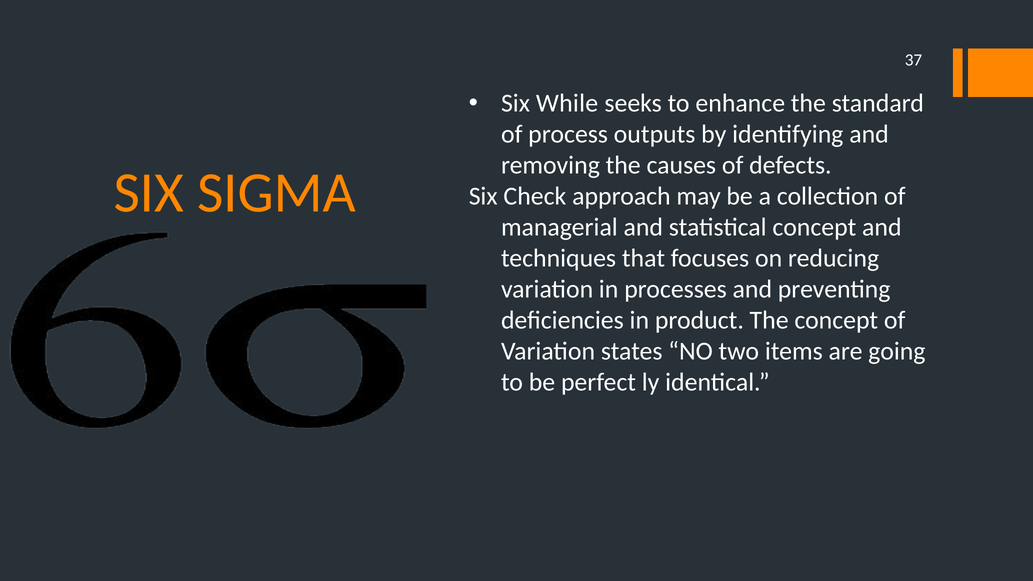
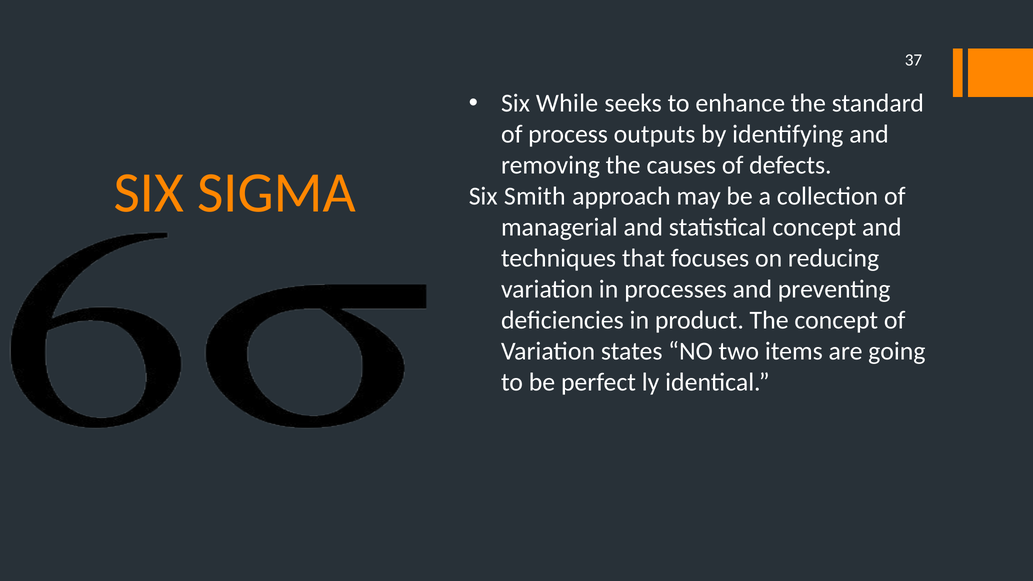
Check: Check -> Smith
